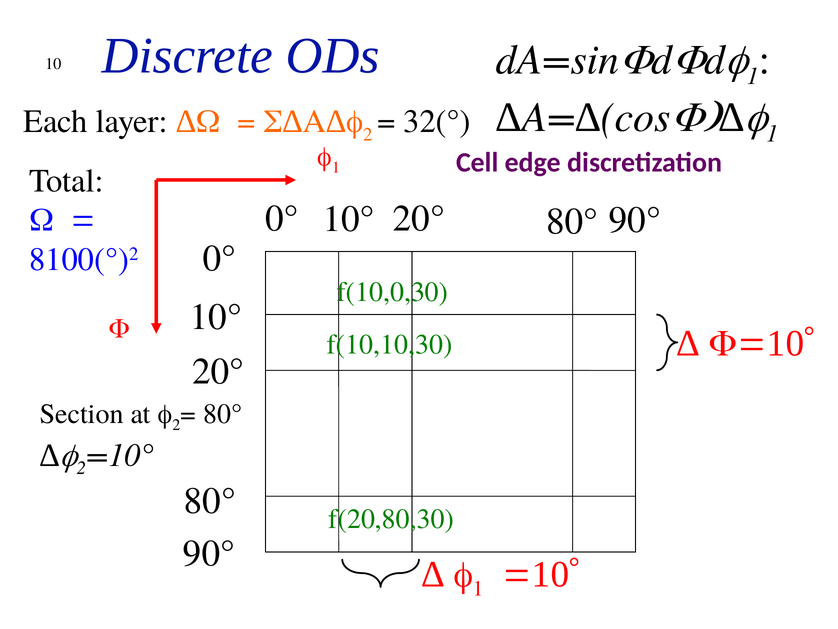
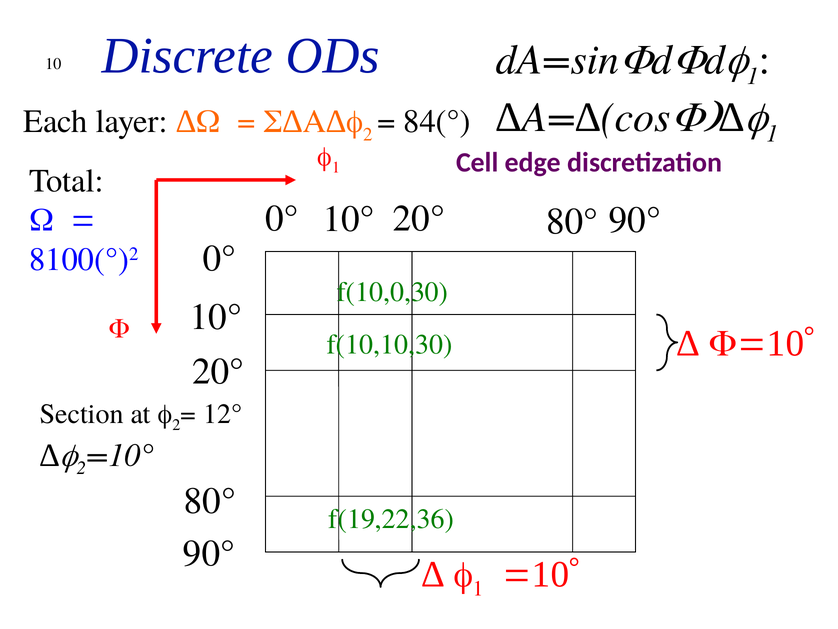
32(°: 32(° -> 84(°
80° at (223, 414): 80° -> 12°
f(20,80,30: f(20,80,30 -> f(19,22,36
